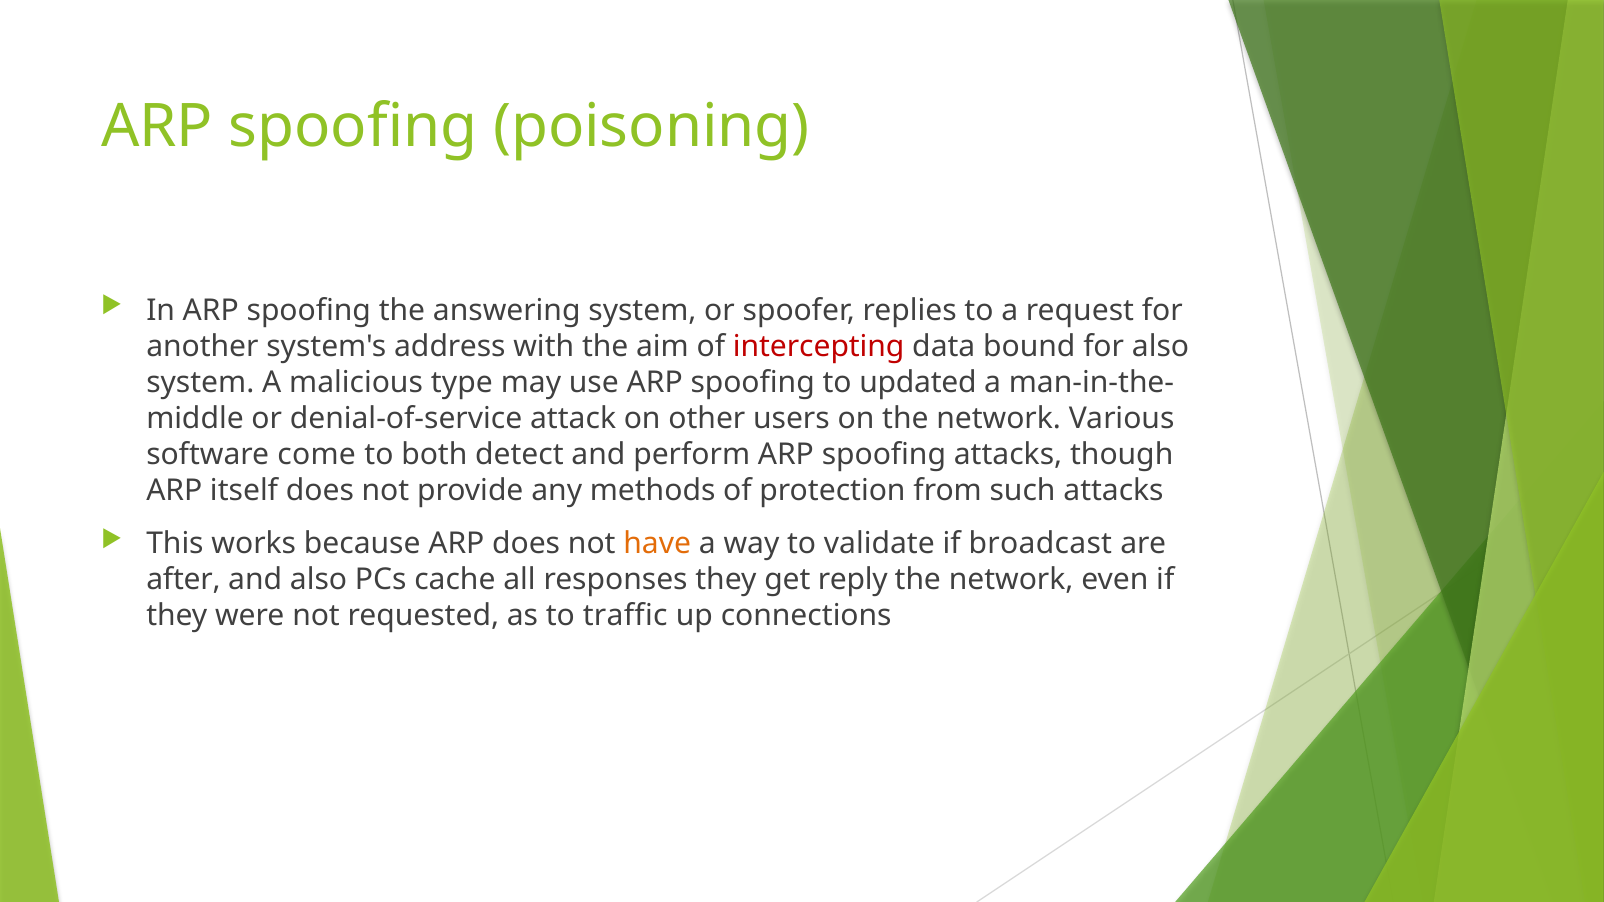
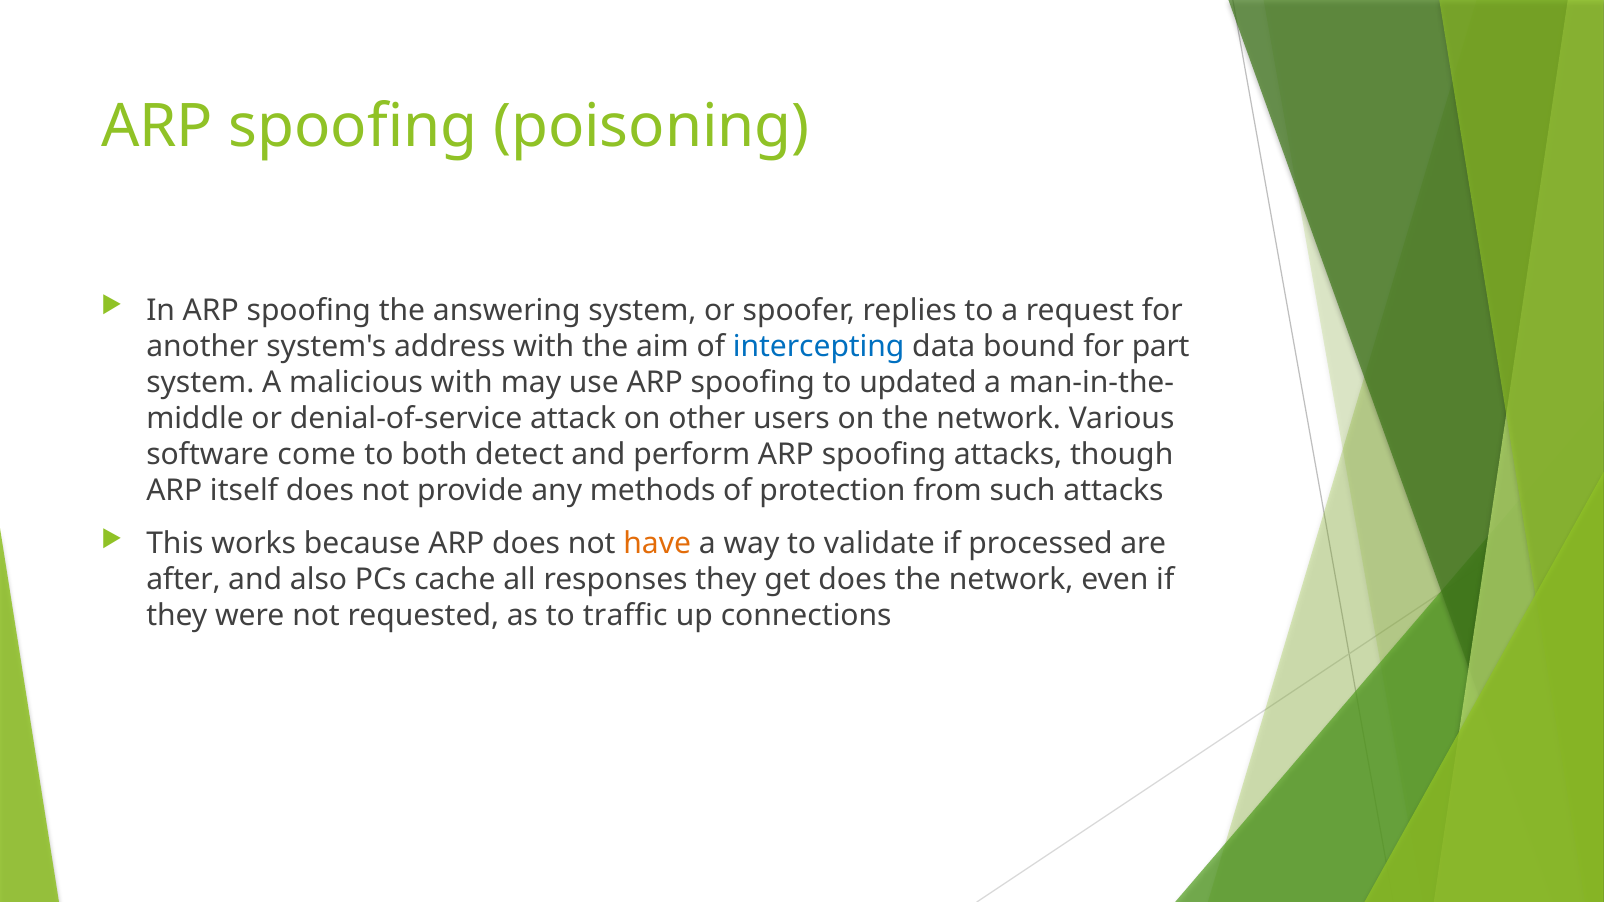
intercepting colour: red -> blue
for also: also -> part
malicious type: type -> with
broadcast: broadcast -> processed
get reply: reply -> does
